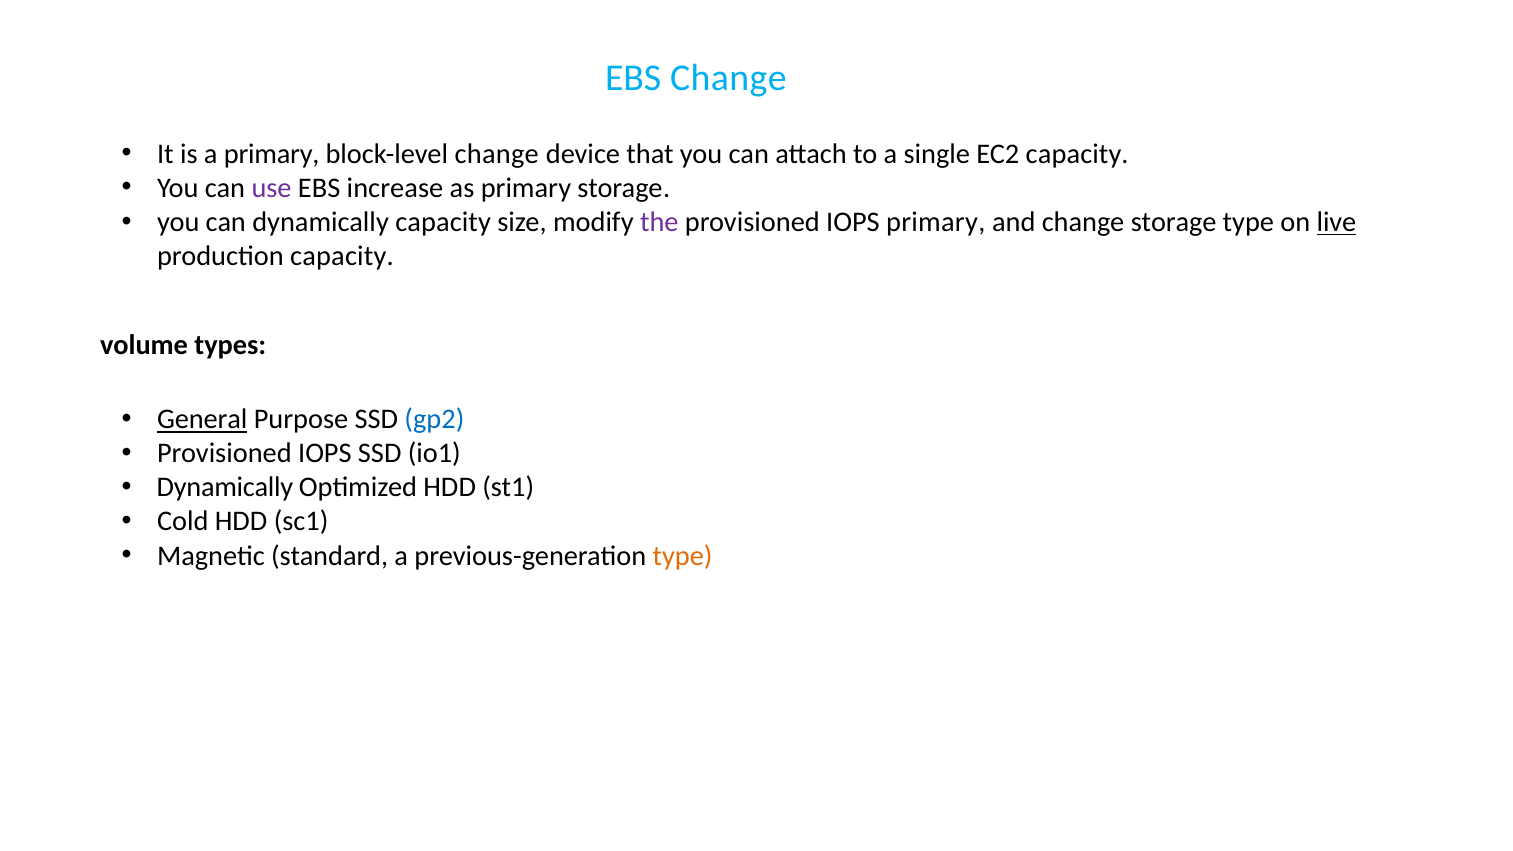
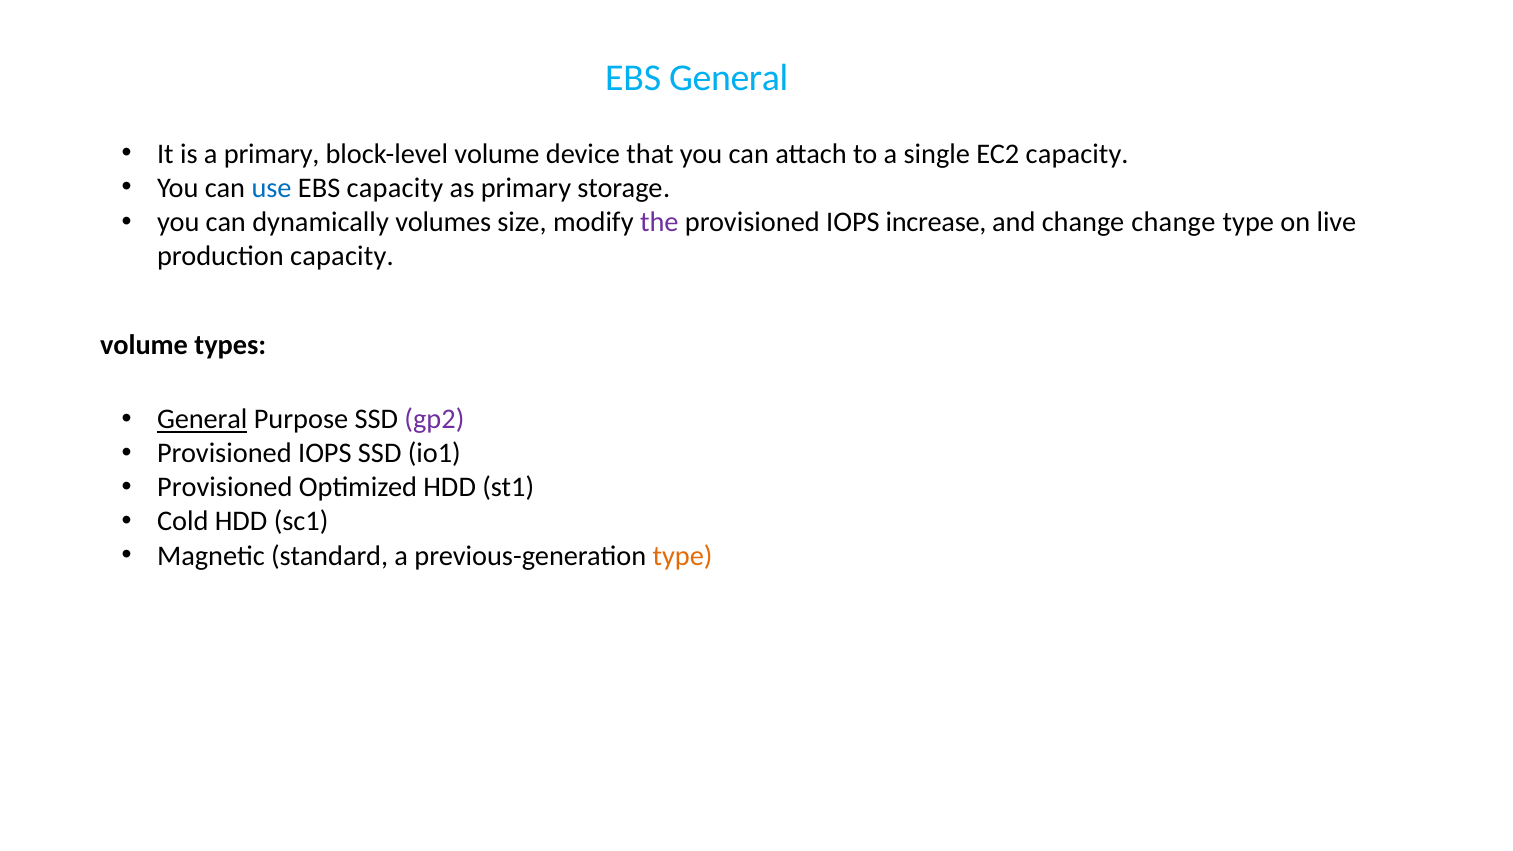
EBS Change: Change -> General
block-level change: change -> volume
use colour: purple -> blue
EBS increase: increase -> capacity
dynamically capacity: capacity -> volumes
IOPS primary: primary -> increase
change storage: storage -> change
live underline: present -> none
gp2 colour: blue -> purple
Dynamically at (225, 488): Dynamically -> Provisioned
